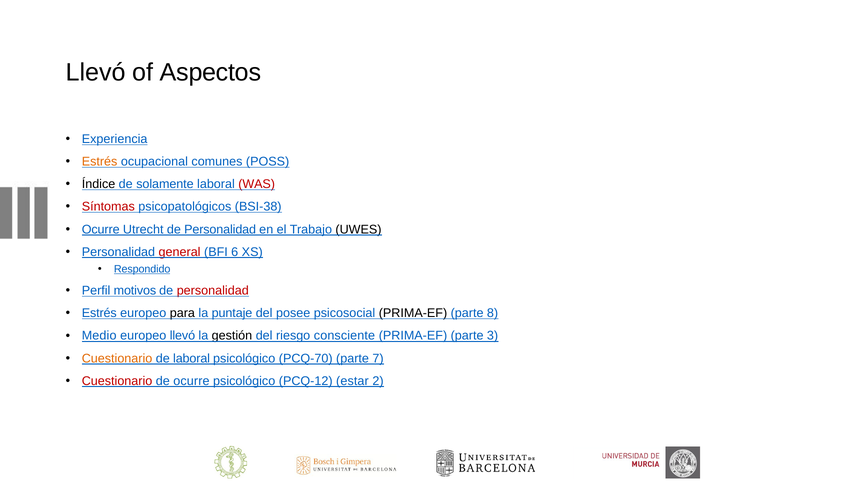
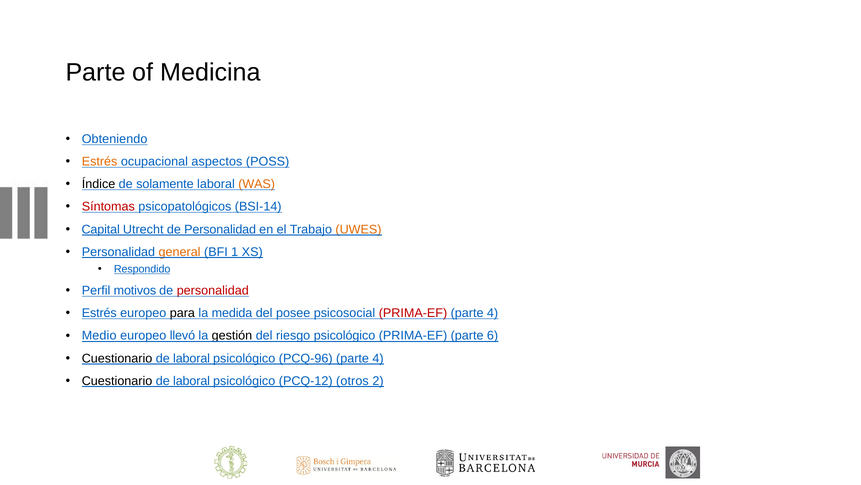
Llevó at (96, 72): Llevó -> Parte
Aspectos: Aspectos -> Medicina
Experiencia: Experiencia -> Obteniendo
comunes: comunes -> aspectos
WAS colour: red -> orange
BSI-38: BSI-38 -> BSI-14
Ocurre at (101, 229): Ocurre -> Capital
UWES colour: black -> orange
general colour: red -> orange
6: 6 -> 1
puntaje: puntaje -> medida
PRIMA-EF at (413, 313) colour: black -> red
8 at (493, 313): 8 -> 4
riesgo consciente: consciente -> psicológico
3: 3 -> 6
Cuestionario at (117, 358) colour: orange -> black
PCQ-70: PCQ-70 -> PCQ-96
7 at (378, 358): 7 -> 4
Cuestionario at (117, 380) colour: red -> black
ocurre at (191, 380): ocurre -> laboral
estar: estar -> otros
